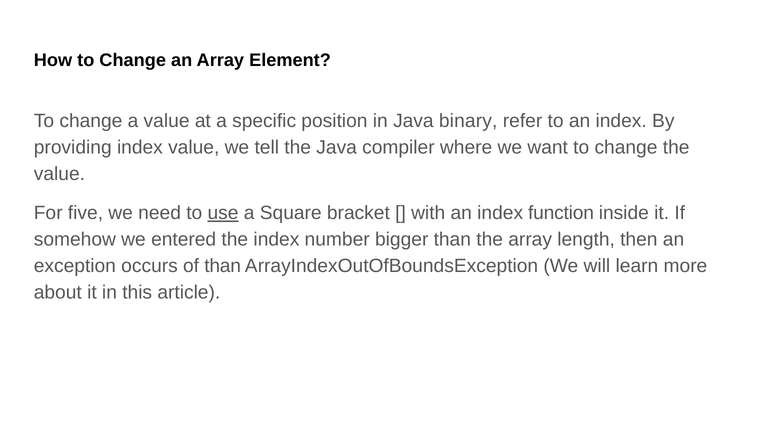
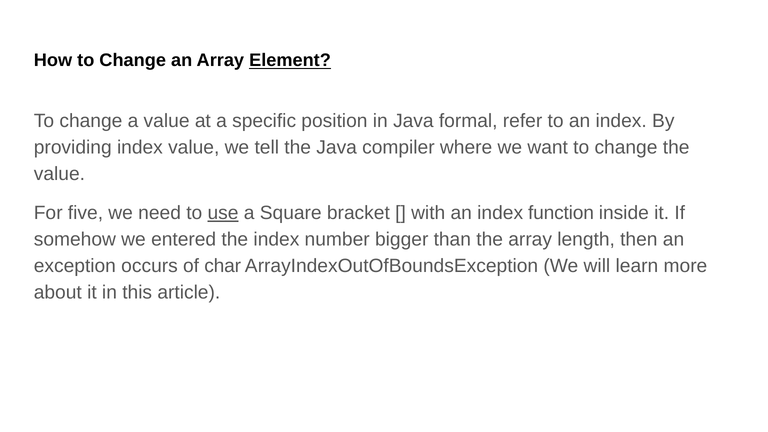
Element underline: none -> present
binary: binary -> formal
of than: than -> char
